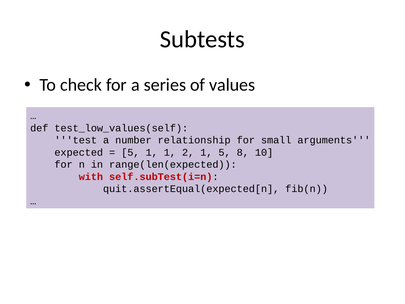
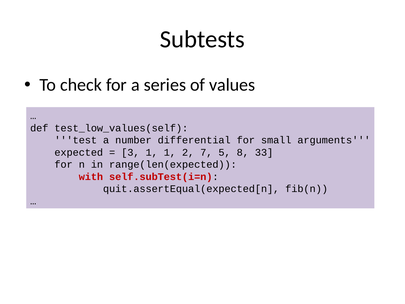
relationship: relationship -> differential
5 at (130, 152): 5 -> 3
2 1: 1 -> 7
10: 10 -> 33
